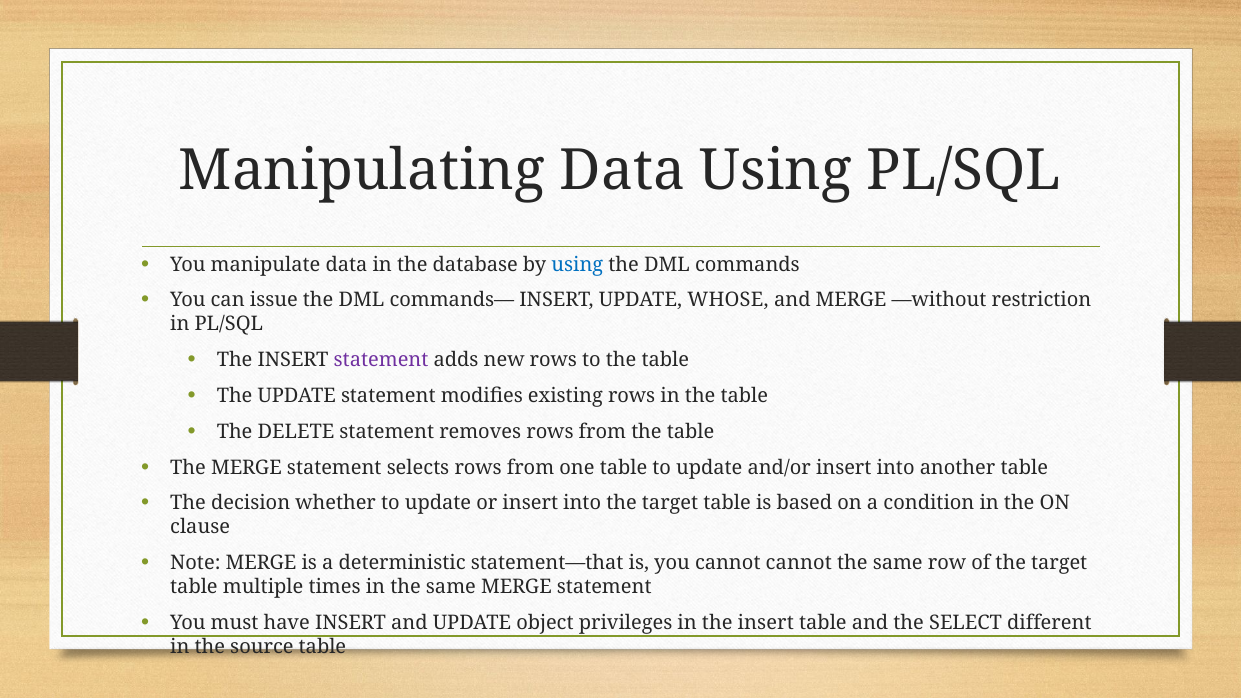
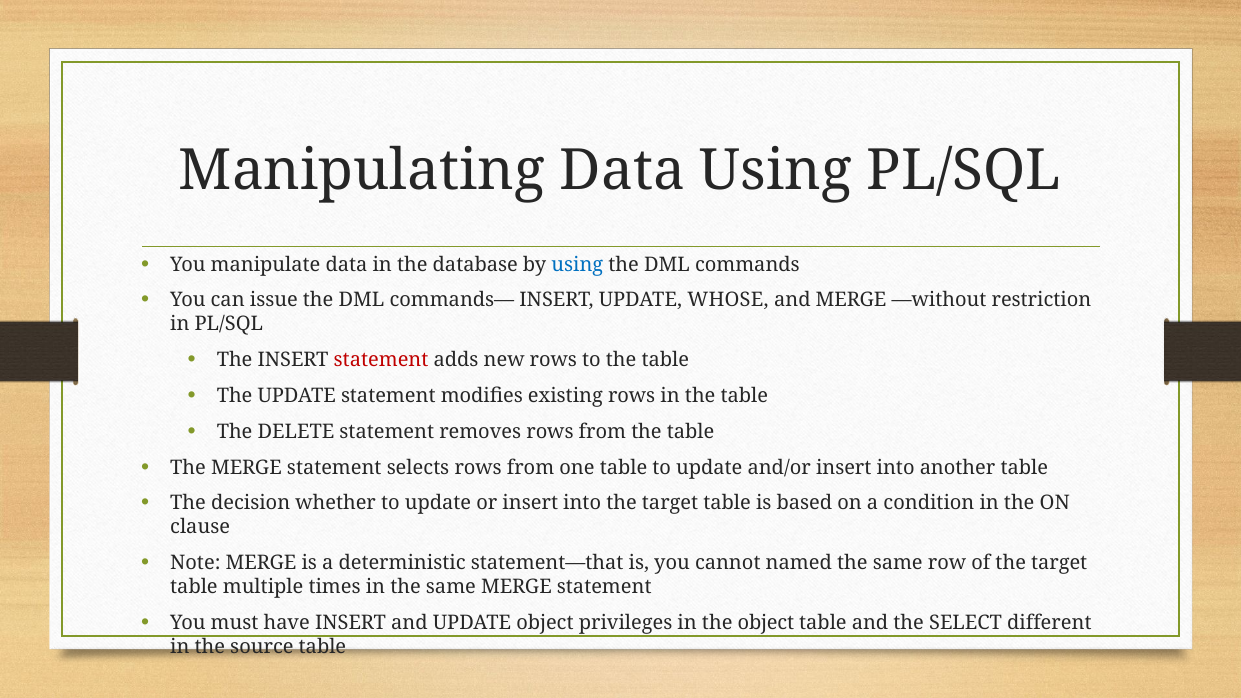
statement at (381, 360) colour: purple -> red
cannot cannot: cannot -> named
in the insert: insert -> object
